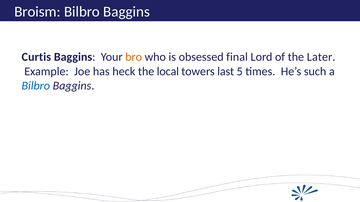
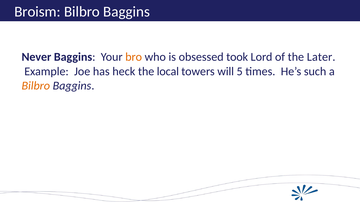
Curtis: Curtis -> Never
final: final -> took
last: last -> will
Bilbro at (36, 86) colour: blue -> orange
